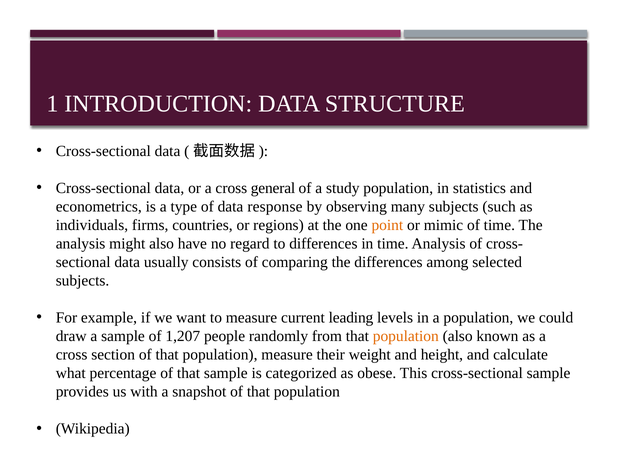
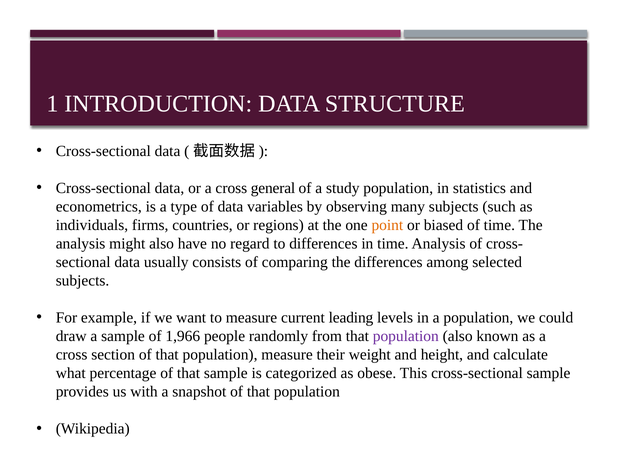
response: response -> variables
mimic: mimic -> biased
1,207: 1,207 -> 1,966
population at (406, 337) colour: orange -> purple
